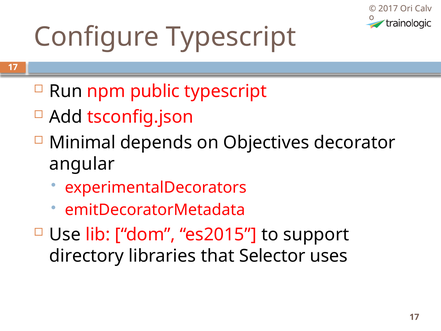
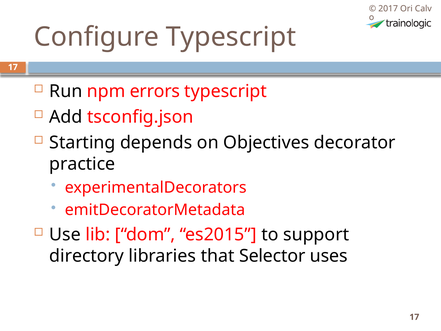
public: public -> errors
Minimal: Minimal -> Starting
angular: angular -> practice
